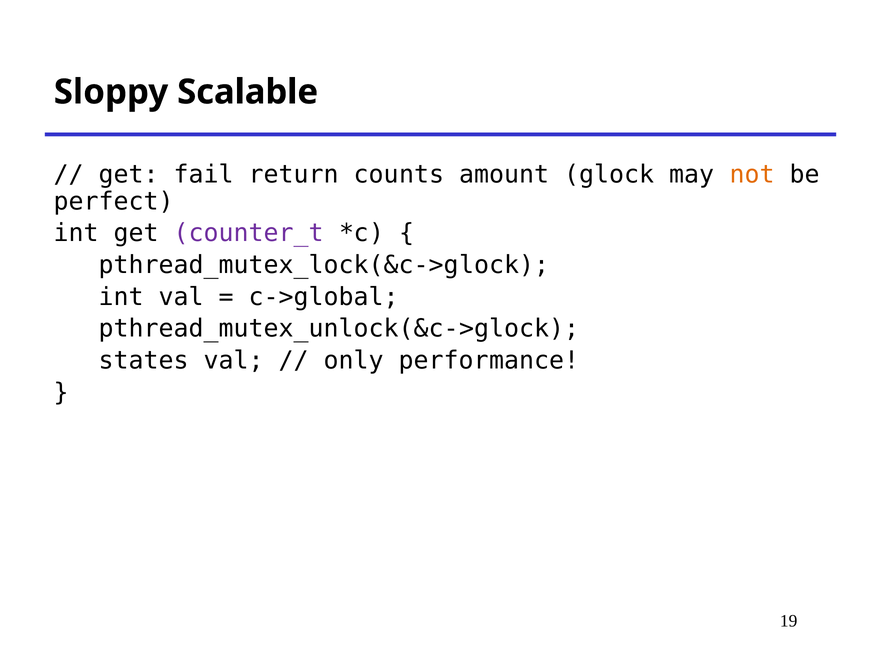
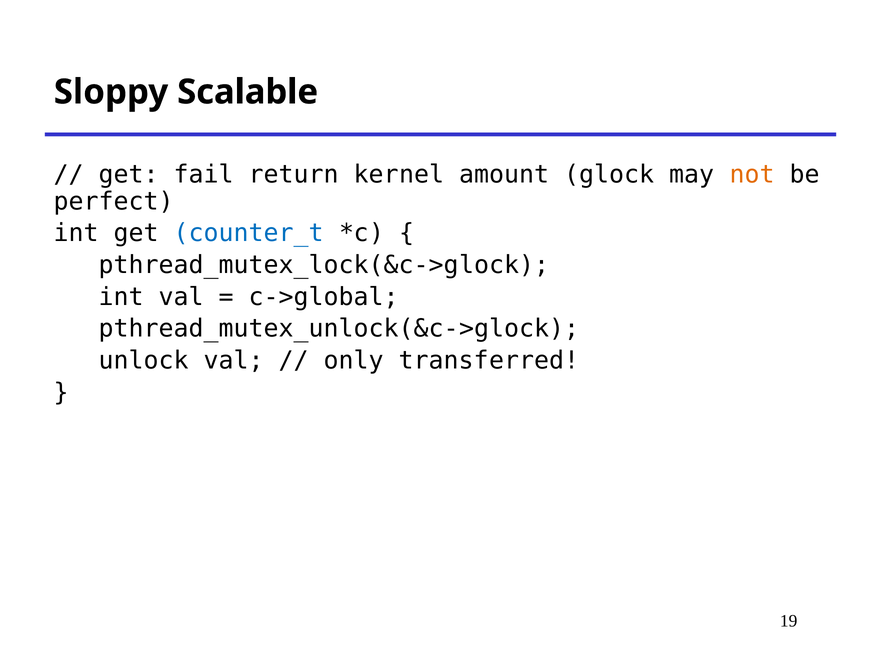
counts: counts -> kernel
counter_t colour: purple -> blue
states: states -> unlock
performance: performance -> transferred
